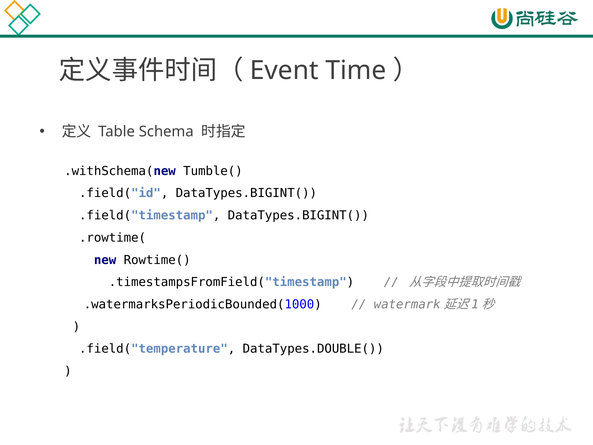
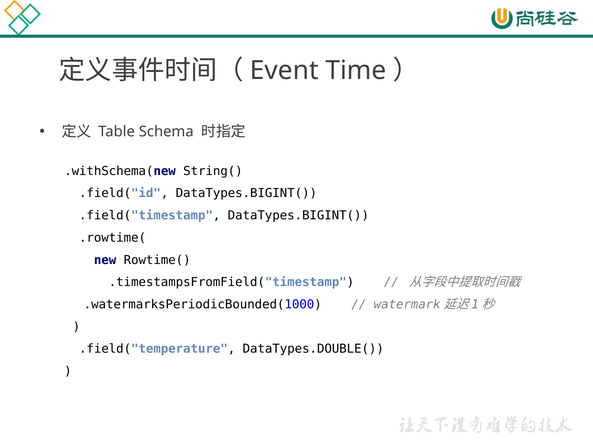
Tumble(: Tumble( -> String(
